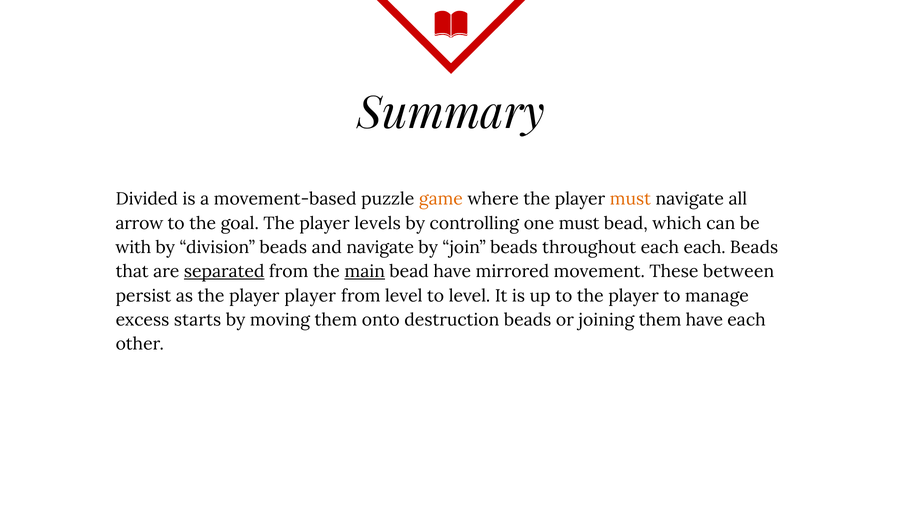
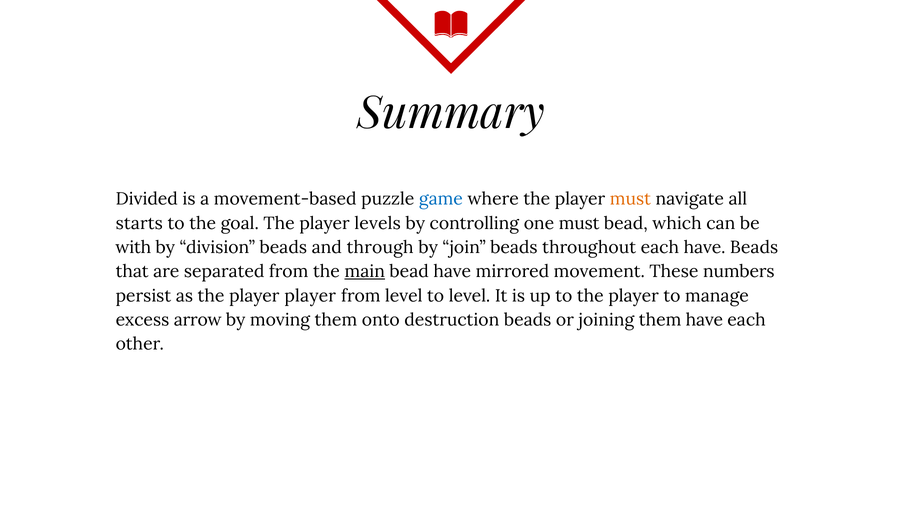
game colour: orange -> blue
arrow: arrow -> starts
and navigate: navigate -> through
each each: each -> have
separated underline: present -> none
between: between -> numbers
starts: starts -> arrow
